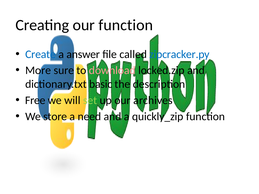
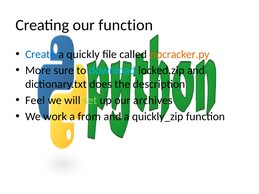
answer: answer -> quickly
zipcracker.py colour: blue -> orange
download colour: pink -> light blue
basic: basic -> does
Free: Free -> Feel
store: store -> work
need: need -> from
